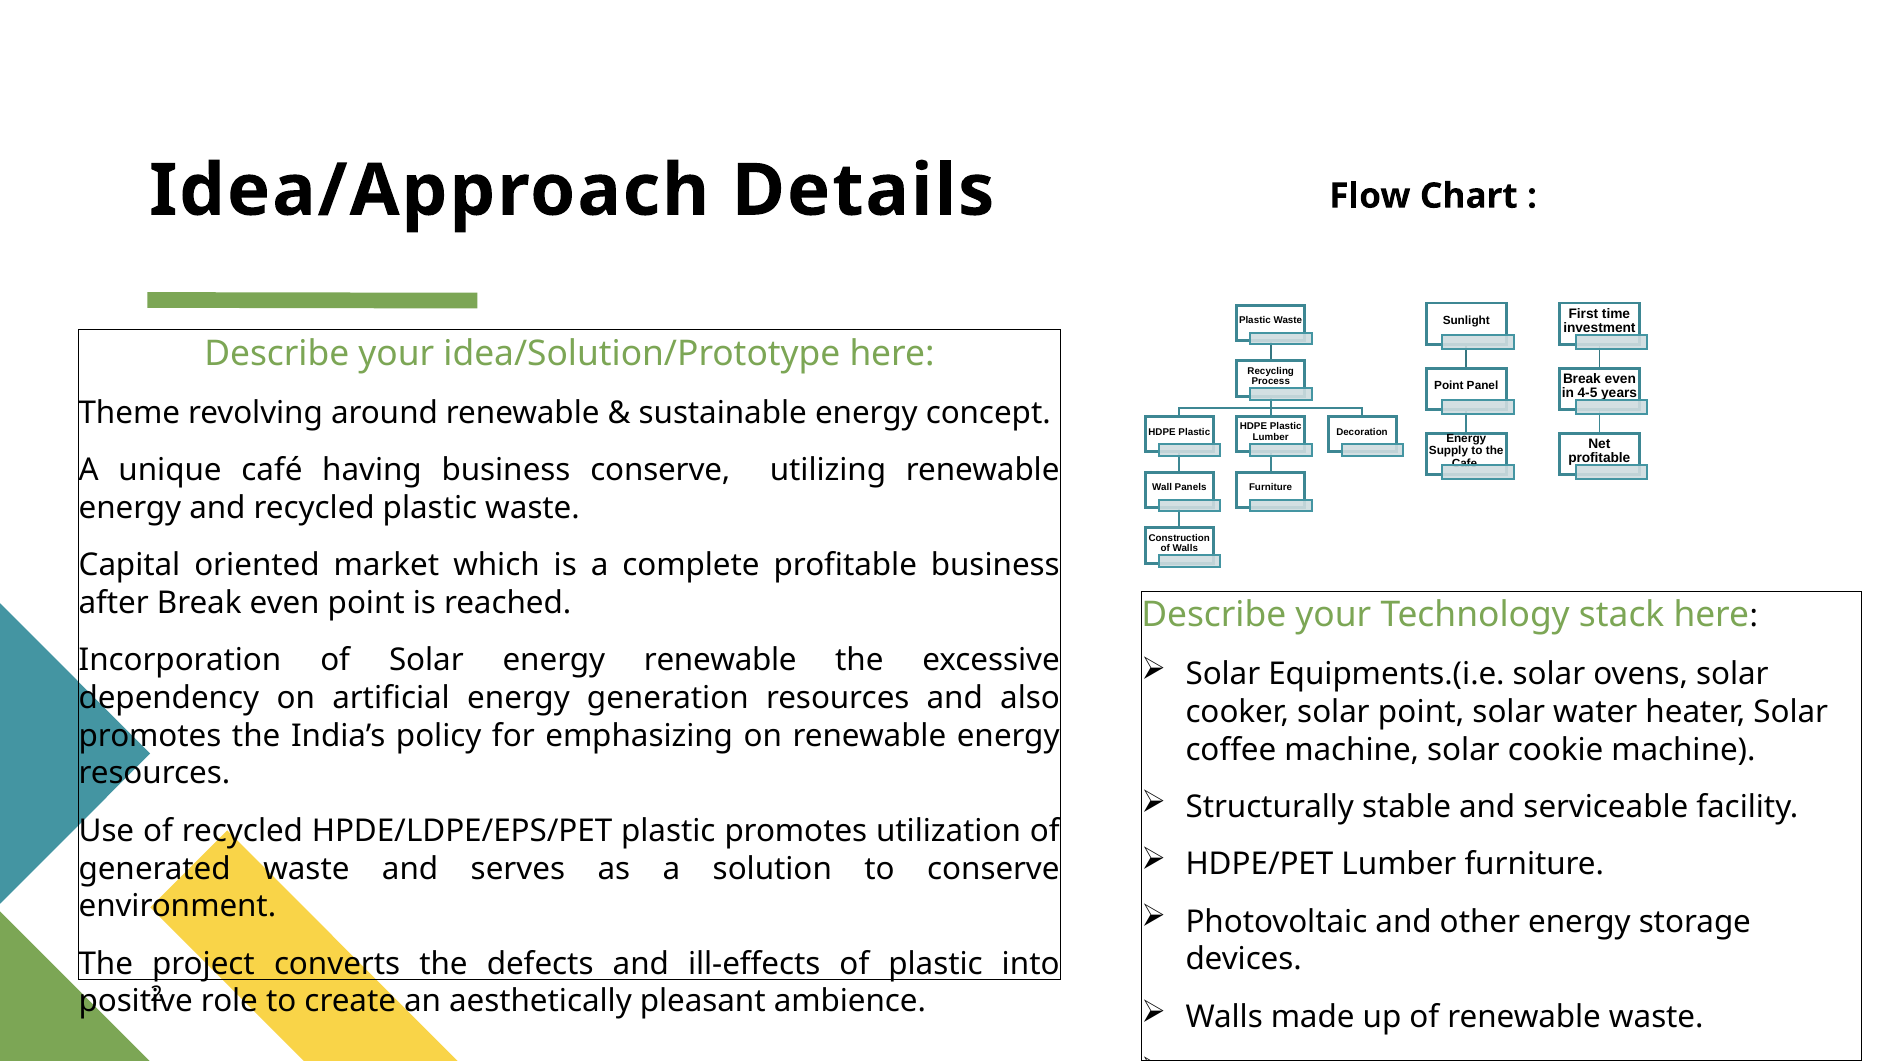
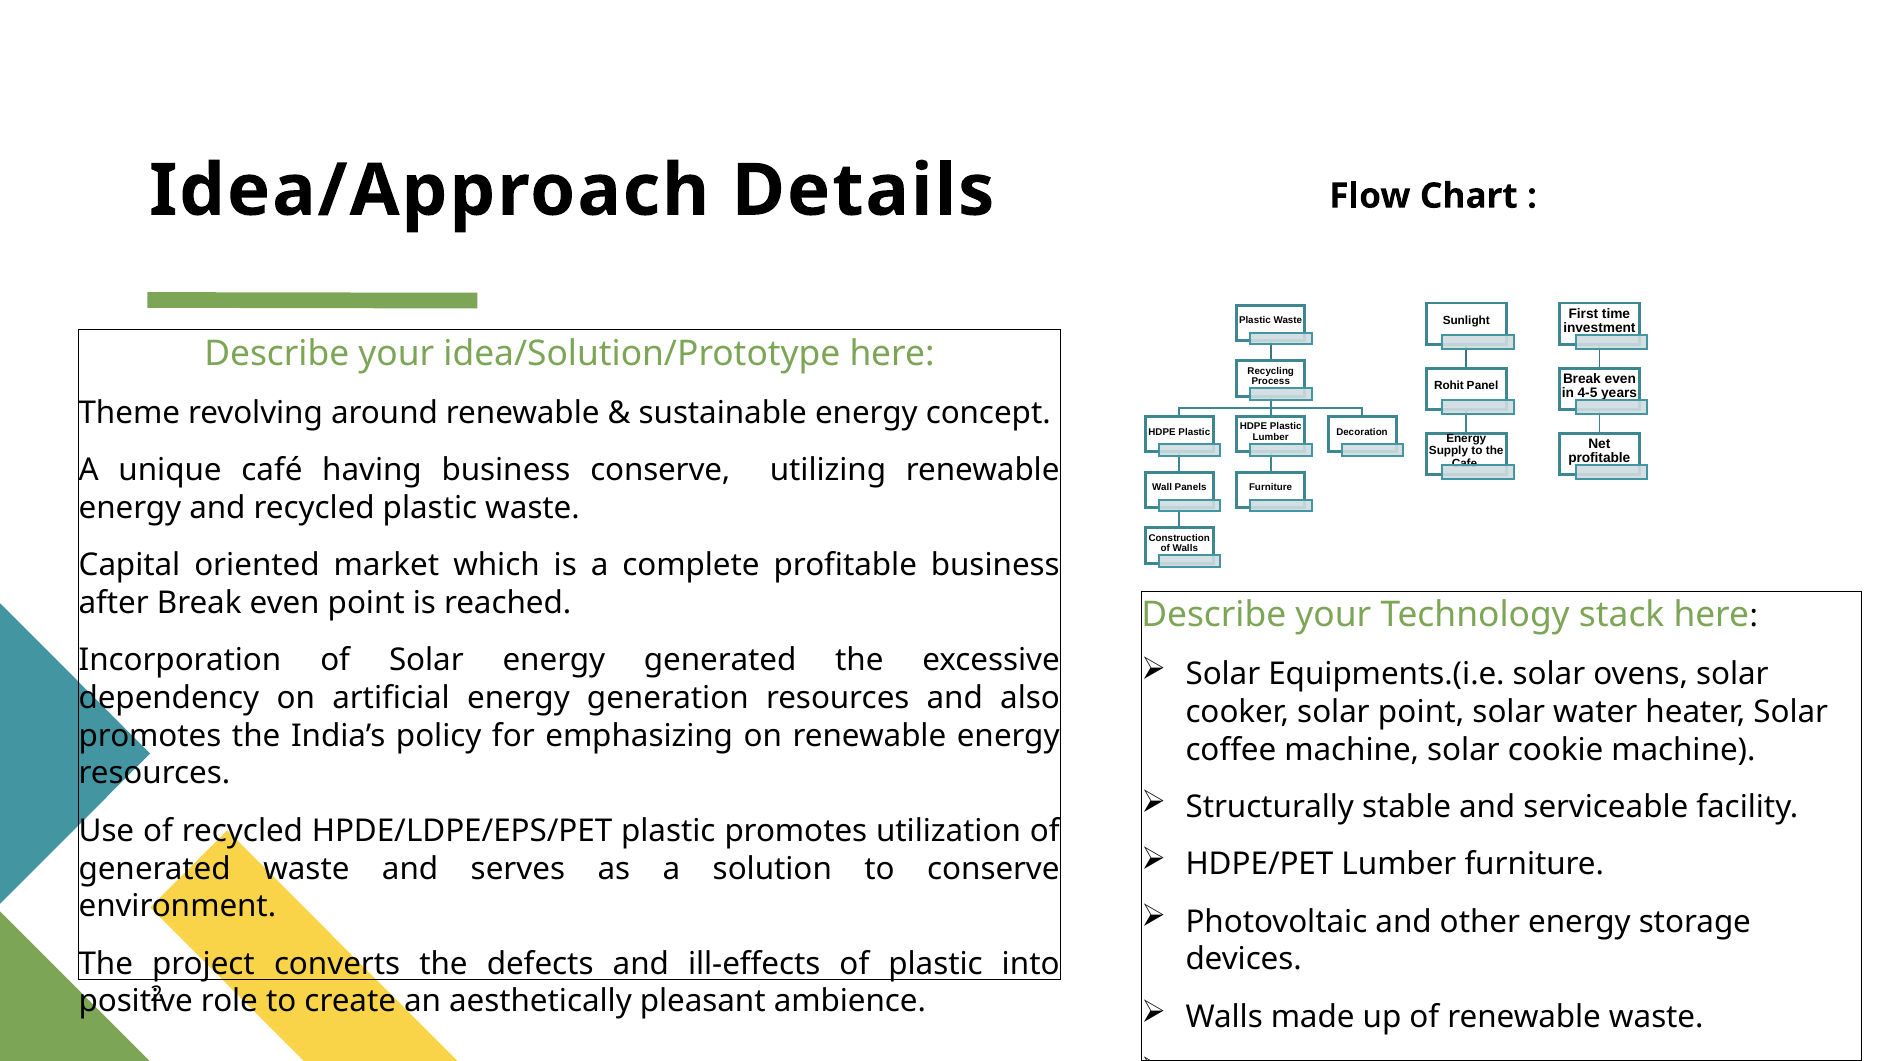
Point at (1449, 386): Point -> Rohit
energy renewable: renewable -> generated
